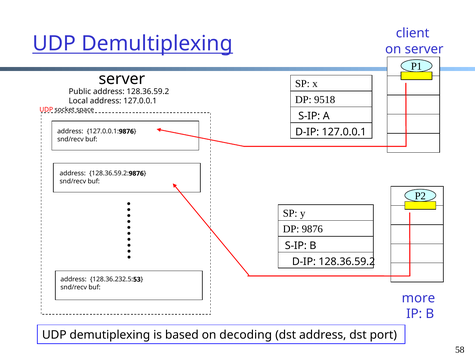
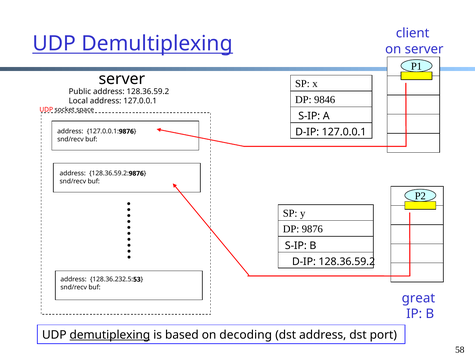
9518: 9518 -> 9846
more: more -> great
demutiplexing underline: none -> present
